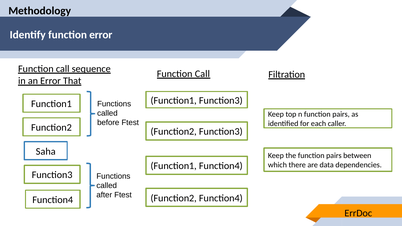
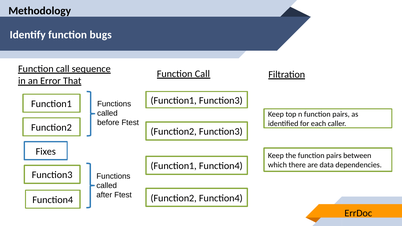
function error: error -> bugs
Saha: Saha -> Fixes
